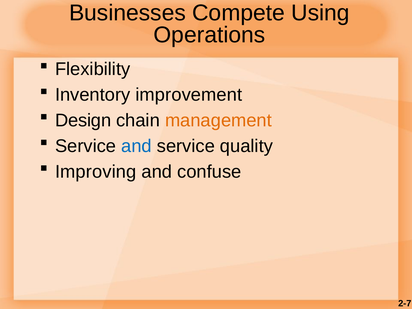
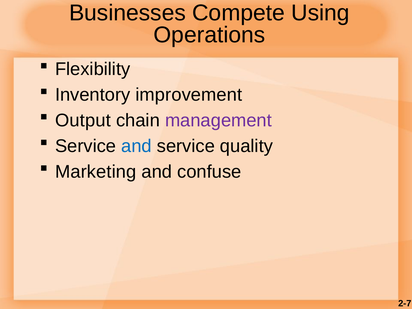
Design: Design -> Output
management colour: orange -> purple
Improving: Improving -> Marketing
